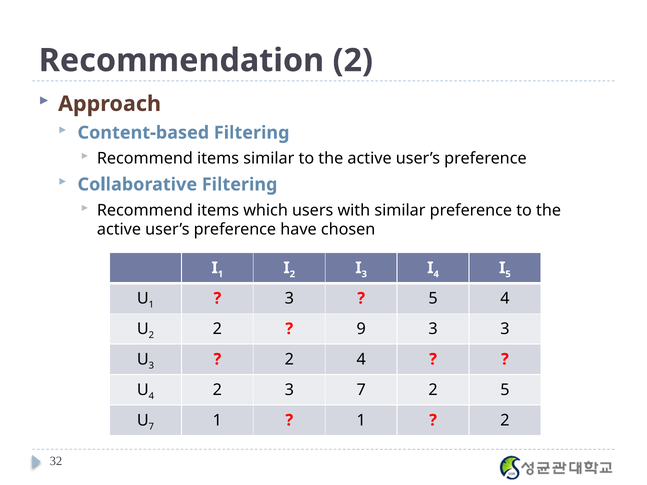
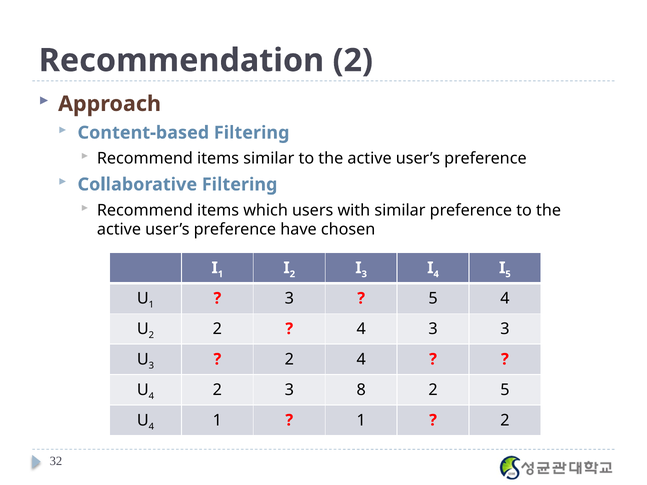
9 at (361, 329): 9 -> 4
3 7: 7 -> 8
7 at (151, 427): 7 -> 4
